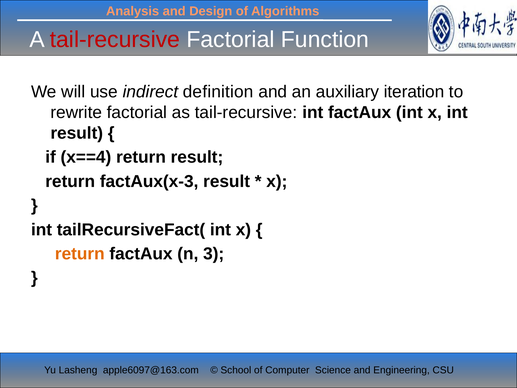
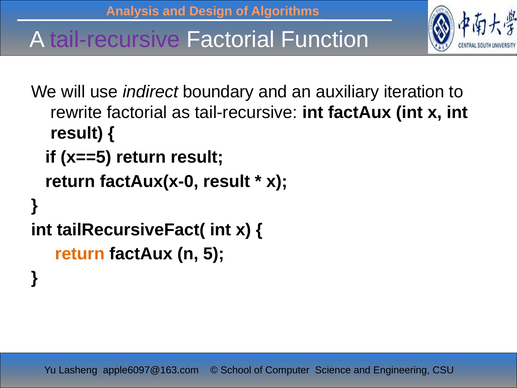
tail-recursive at (115, 39) colour: red -> purple
definition: definition -> boundary
x==4: x==4 -> x==5
factAux(x-3: factAux(x-3 -> factAux(x-0
3: 3 -> 5
